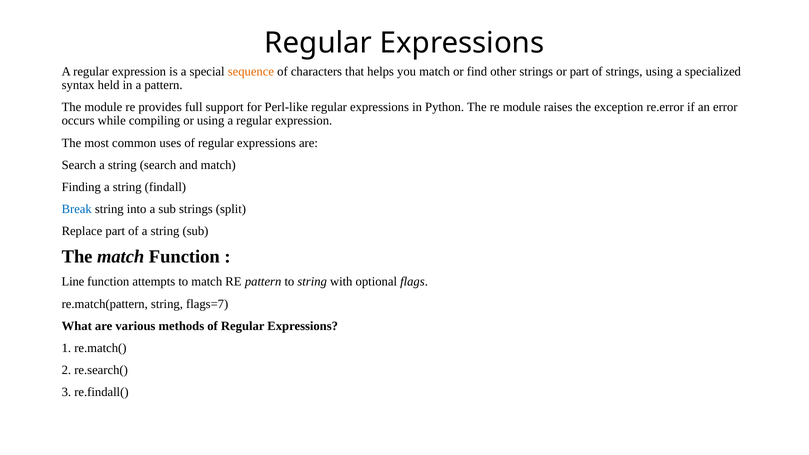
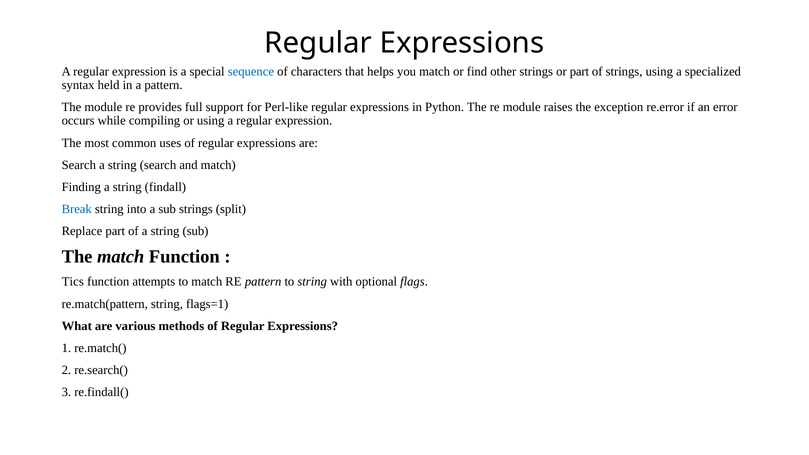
sequence colour: orange -> blue
Line: Line -> Tics
flags=7: flags=7 -> flags=1
